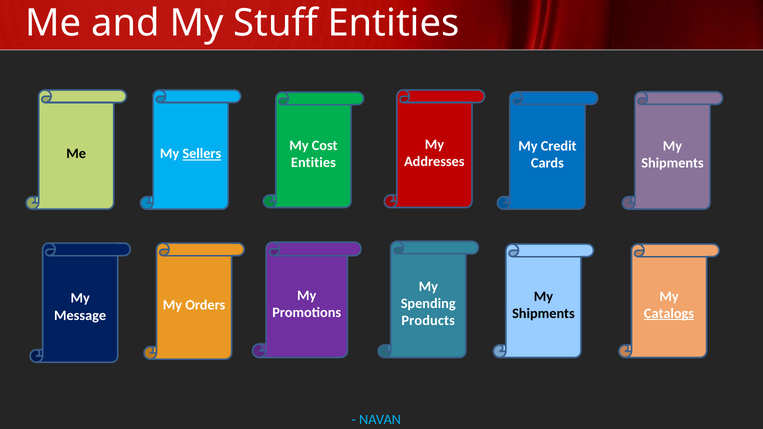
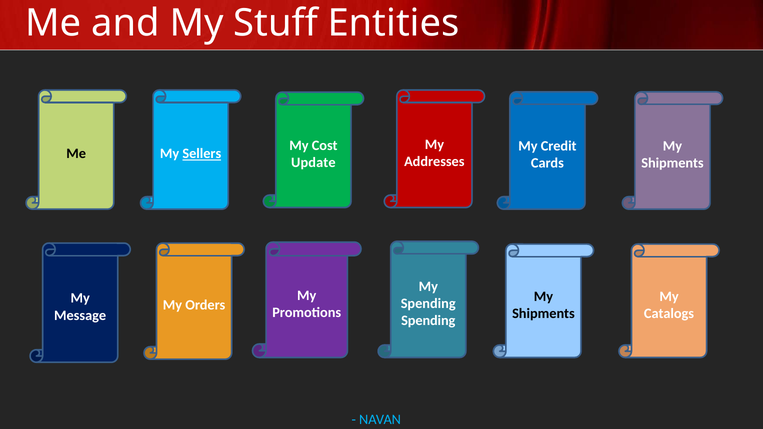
Entities at (313, 163): Entities -> Update
Catalogs underline: present -> none
Products at (428, 321): Products -> Spending
